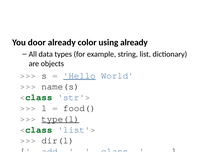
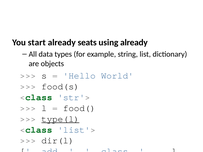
door: door -> start
color: color -> seats
Hello underline: present -> none
name(s: name(s -> food(s
